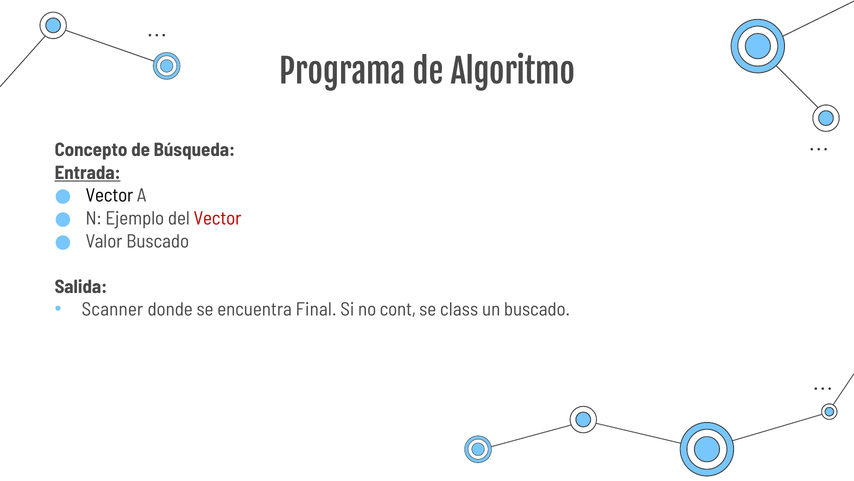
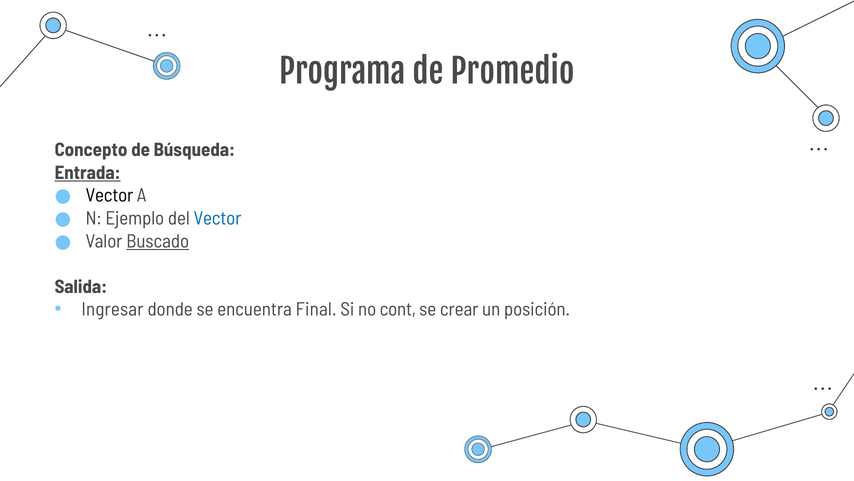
Algoritmo: Algoritmo -> Promedio
Vector at (217, 218) colour: red -> blue
Buscado at (158, 241) underline: none -> present
Scanner: Scanner -> Ingresar
class: class -> crear
un buscado: buscado -> posición
